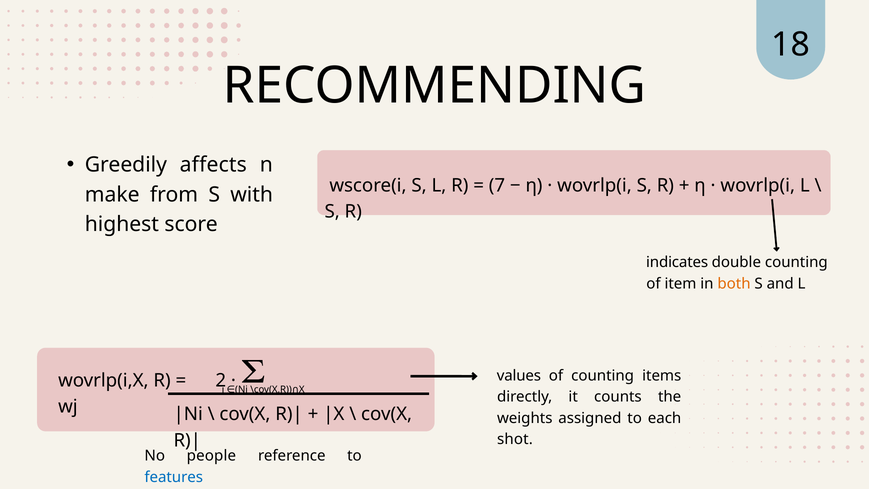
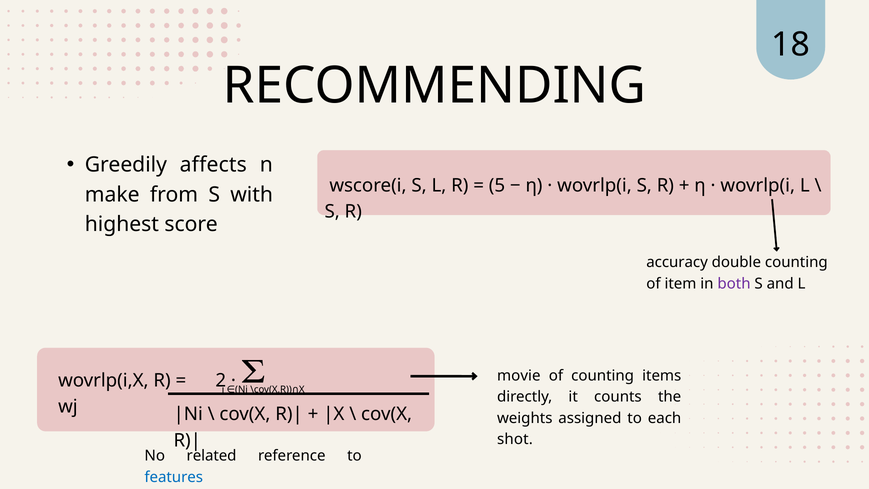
7: 7 -> 5
indicates: indicates -> accuracy
both colour: orange -> purple
values: values -> movie
people: people -> related
